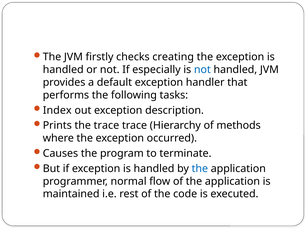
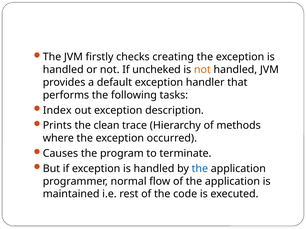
especially: especially -> uncheked
not at (202, 70) colour: blue -> orange
the trace: trace -> clean
